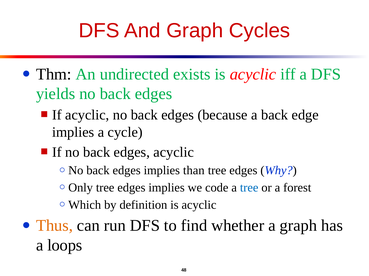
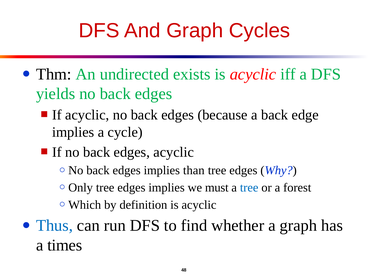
code: code -> must
Thus colour: orange -> blue
loops: loops -> times
